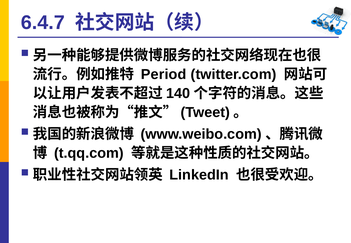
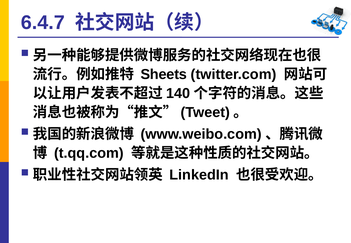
Period: Period -> Sheets
